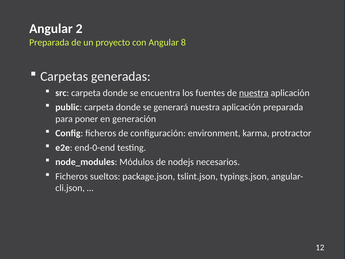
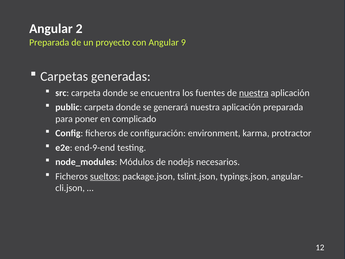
8: 8 -> 9
generación: generación -> complicado
end-0-end: end-0-end -> end-9-end
sueltos underline: none -> present
